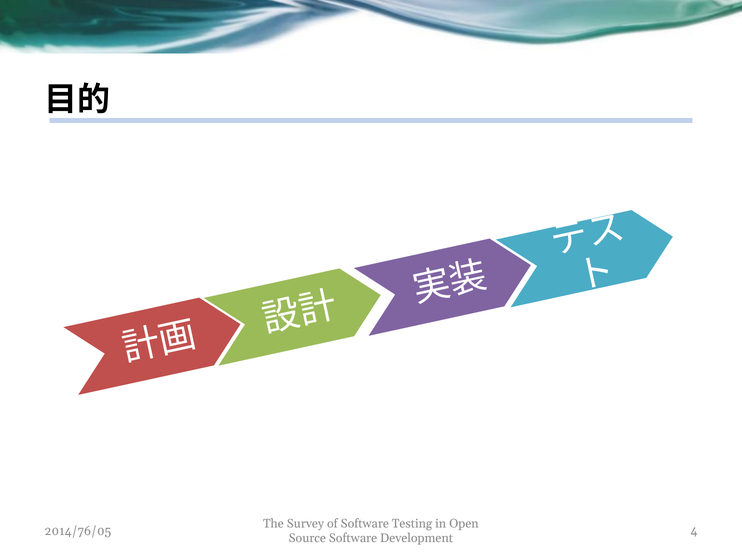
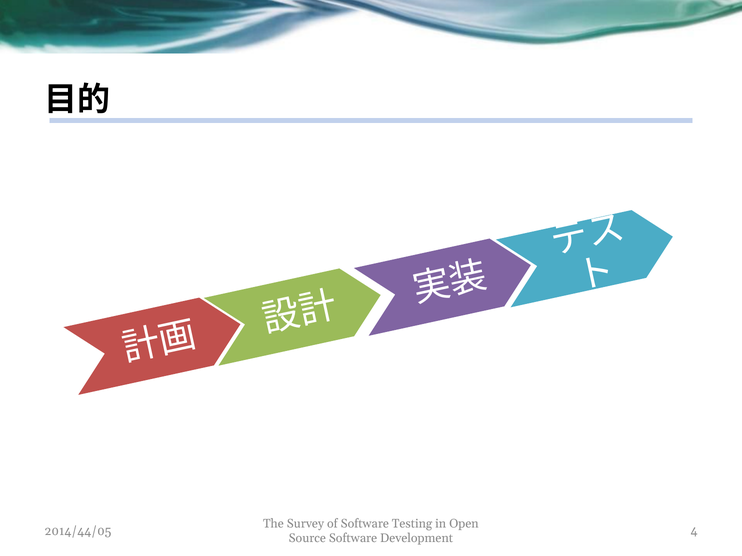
2014/76/05: 2014/76/05 -> 2014/44/05
